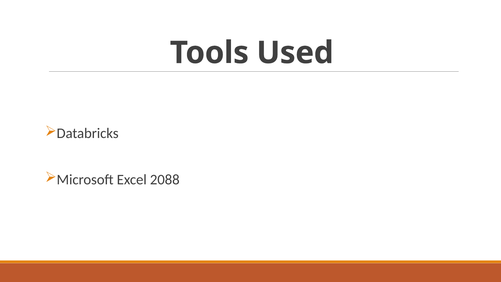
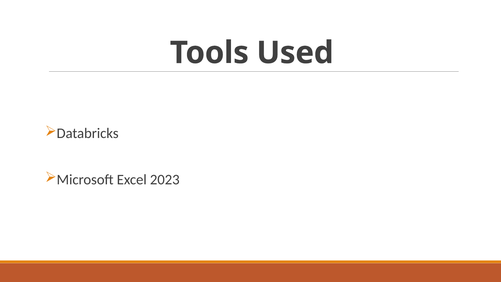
2088: 2088 -> 2023
